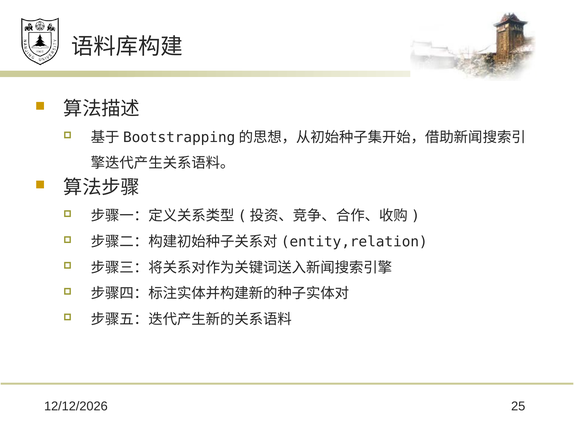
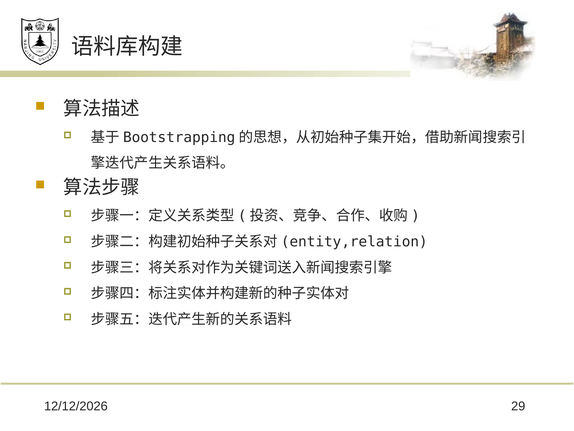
25: 25 -> 29
